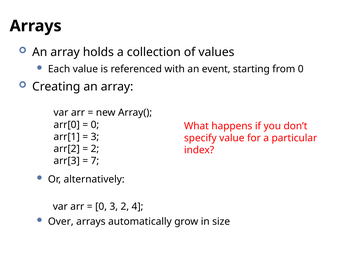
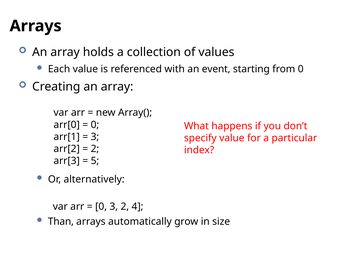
7: 7 -> 5
Over: Over -> Than
